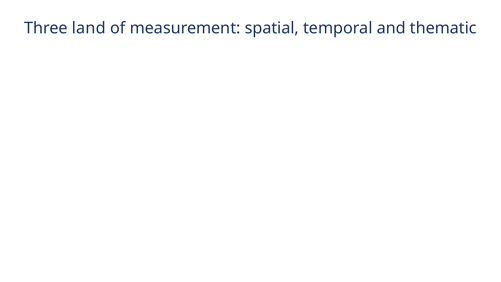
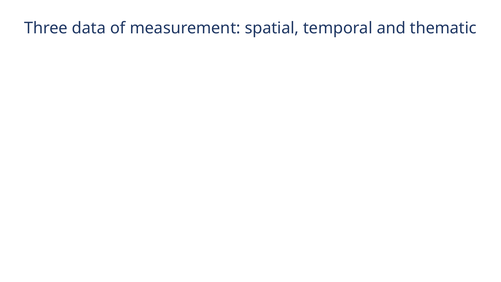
land: land -> data
